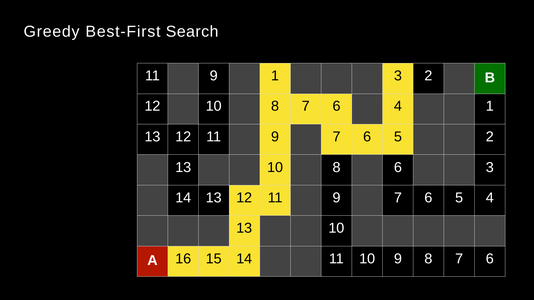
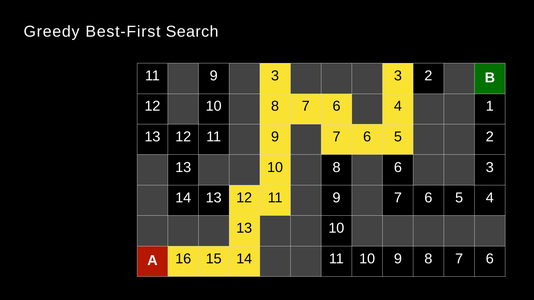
9 1: 1 -> 3
